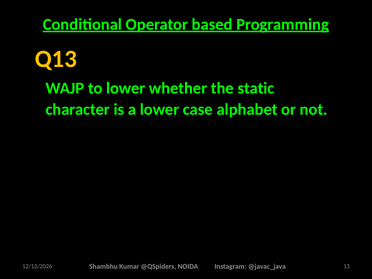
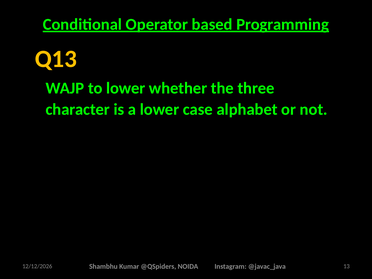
static: static -> three
